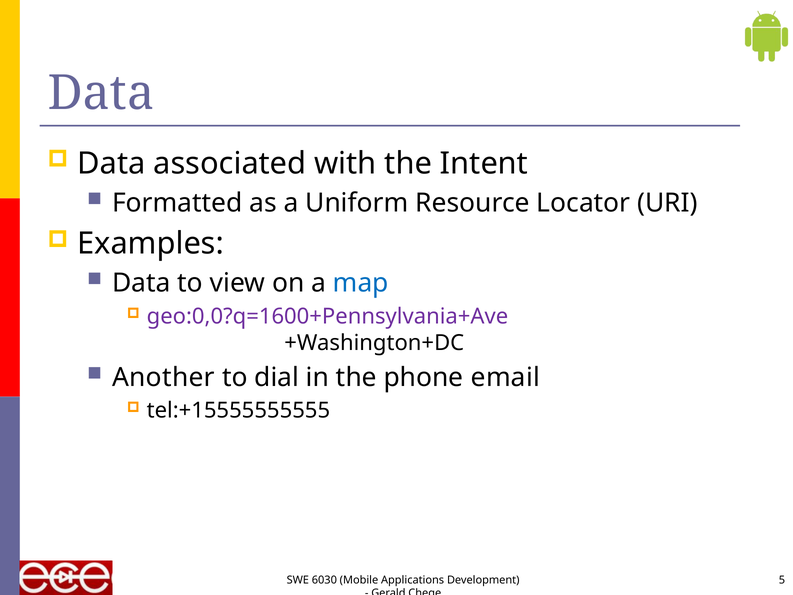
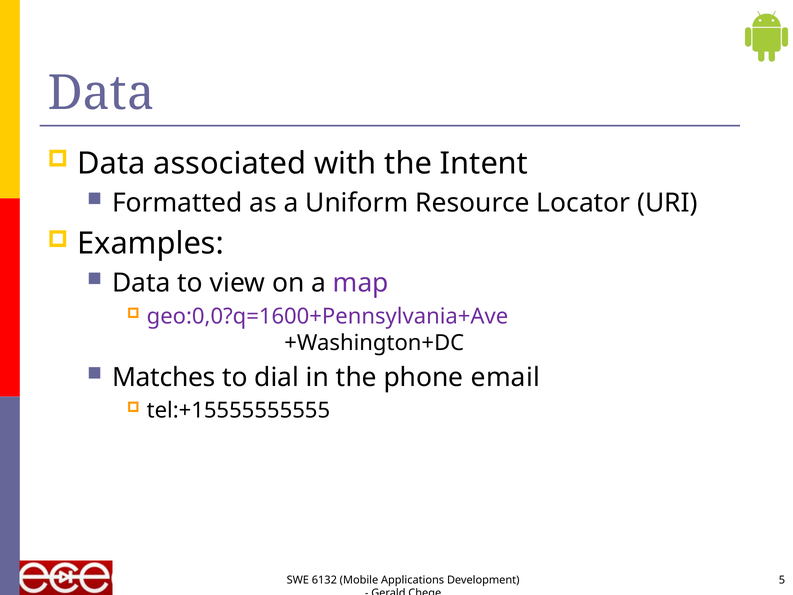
map colour: blue -> purple
Another: Another -> Matches
6030: 6030 -> 6132
